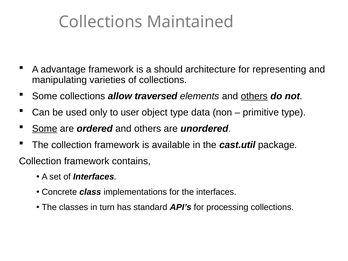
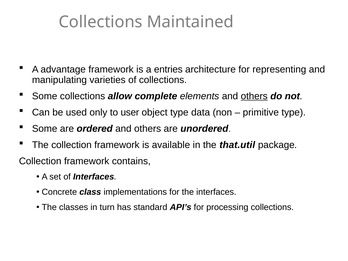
should: should -> entries
traversed: traversed -> complete
Some at (45, 129) underline: present -> none
cast.util: cast.util -> that.util
